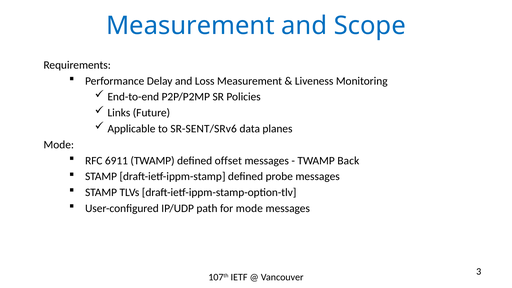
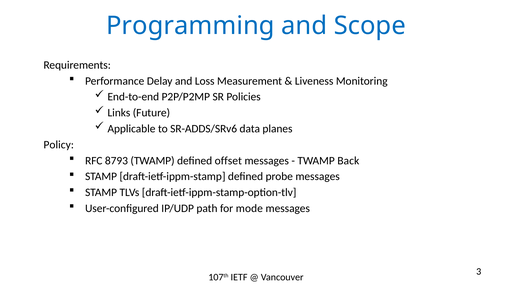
Measurement at (190, 26): Measurement -> Programming
SR-SENT/SRv6: SR-SENT/SRv6 -> SR-ADDS/SRv6
Mode at (59, 145): Mode -> Policy
6911: 6911 -> 8793
